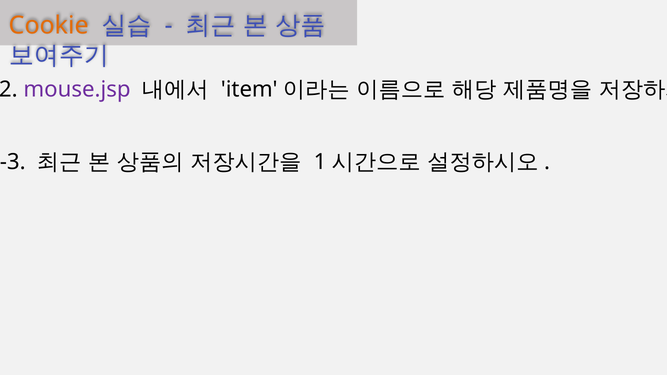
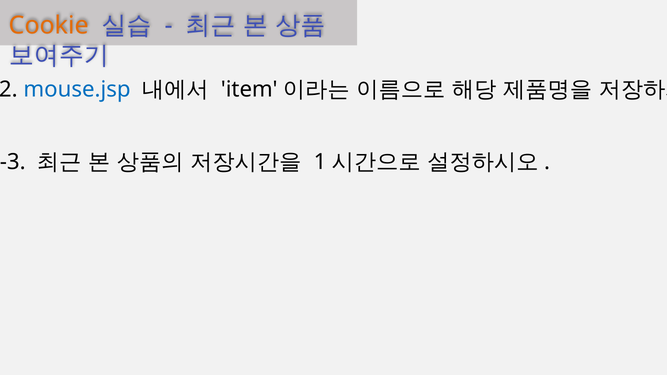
mouse.jsp colour: purple -> blue
